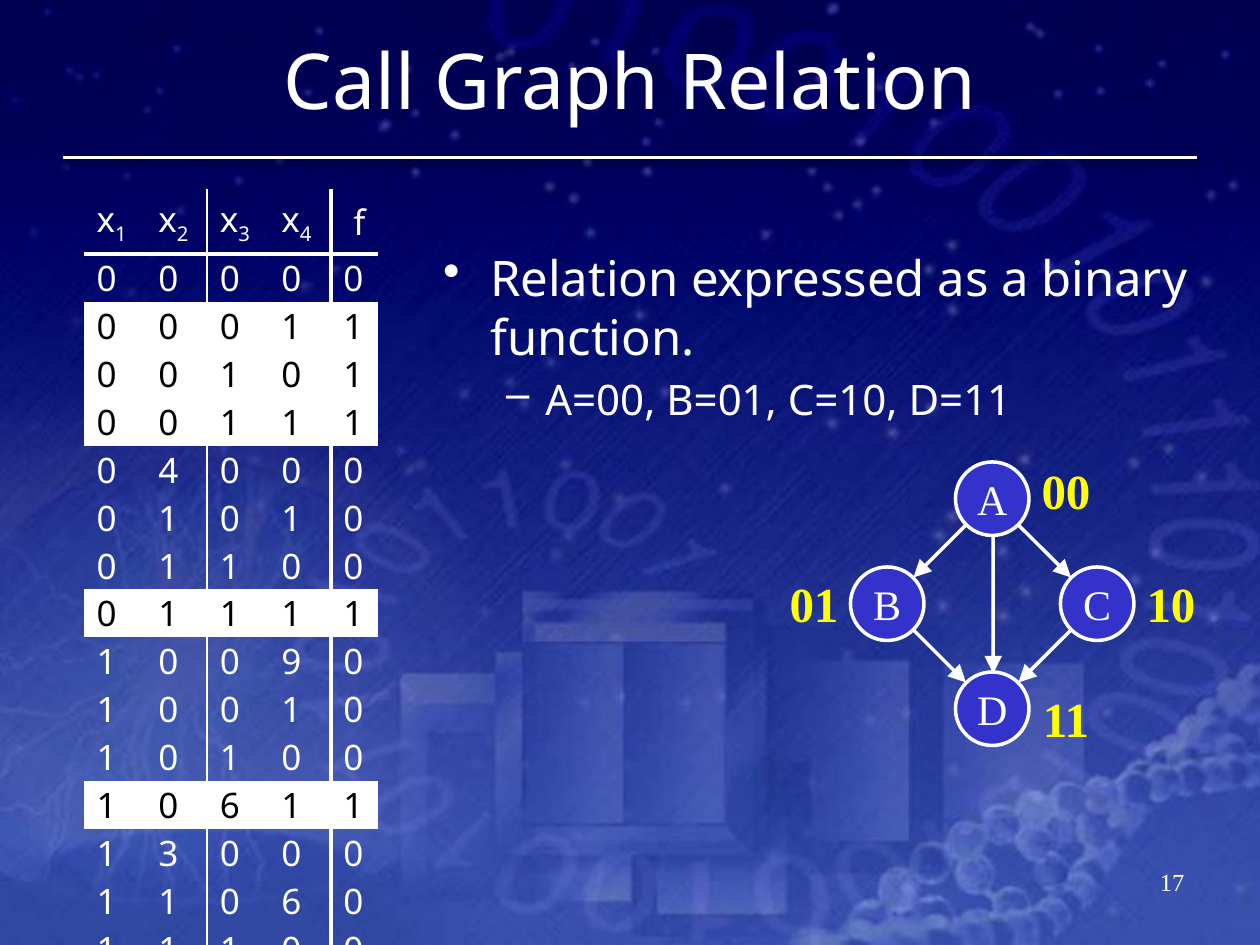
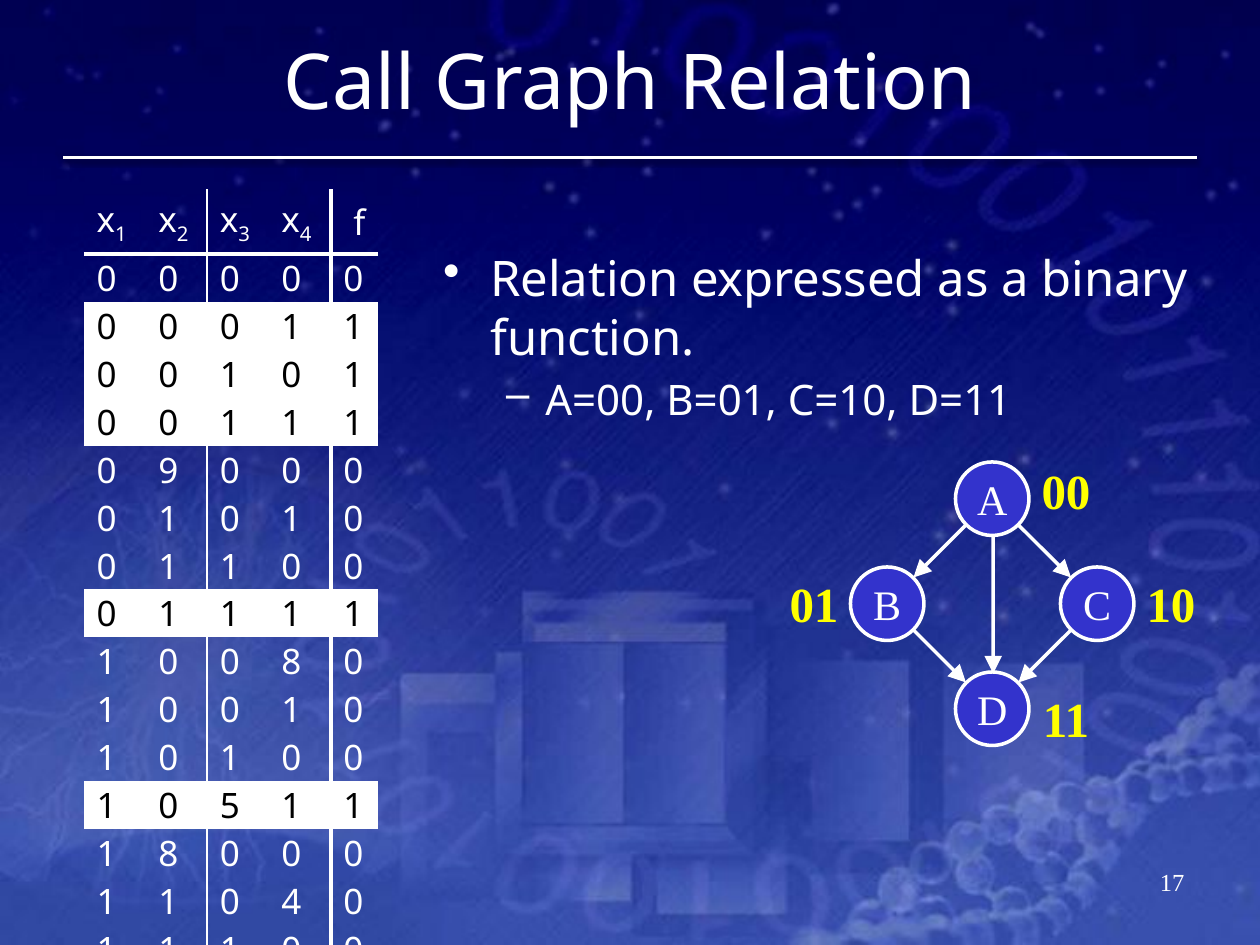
0 4: 4 -> 9
0 9: 9 -> 8
6 at (230, 807): 6 -> 5
1 3: 3 -> 8
1 1 0 6: 6 -> 4
